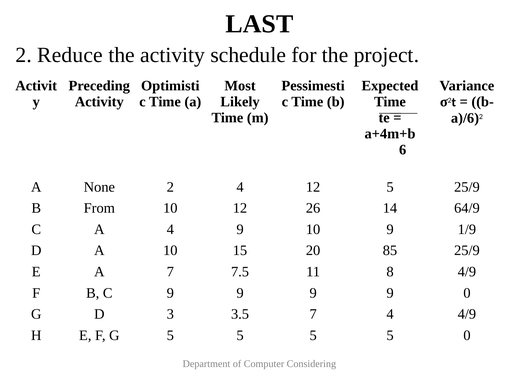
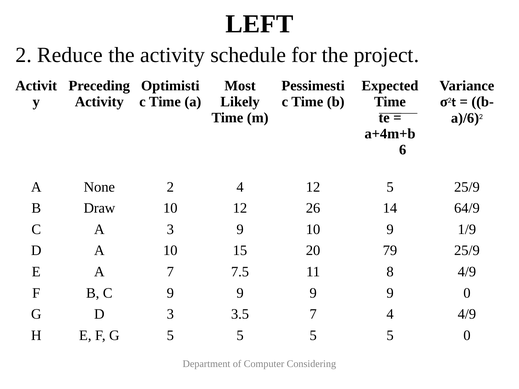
LAST: LAST -> LEFT
From: From -> Draw
A 4: 4 -> 3
85: 85 -> 79
